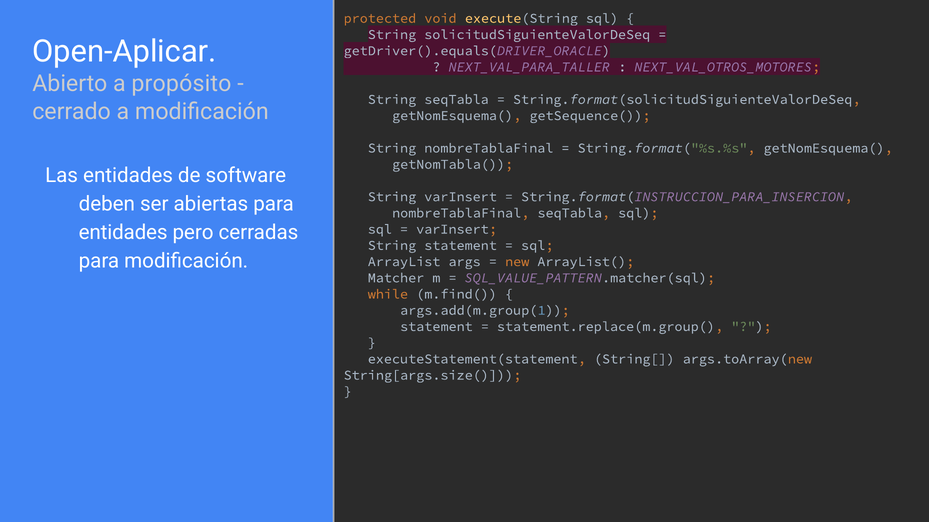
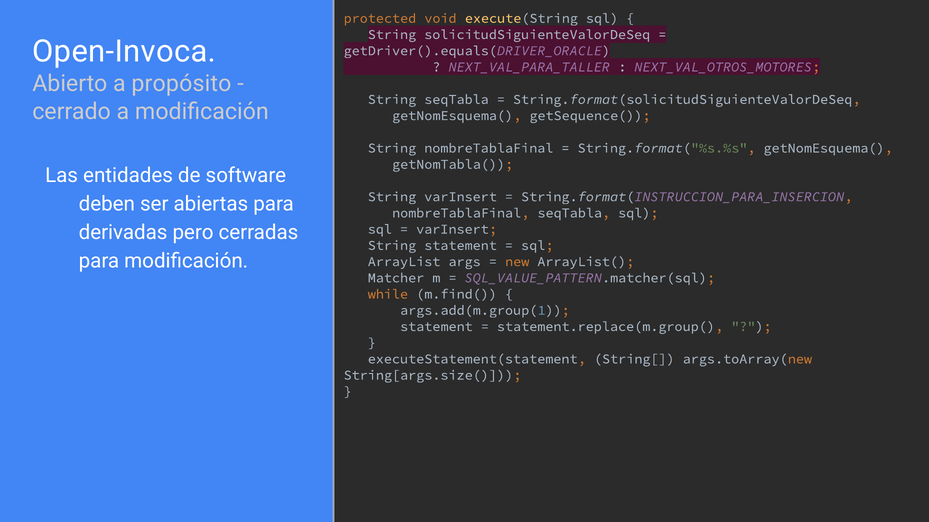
Open-Aplicar: Open-Aplicar -> Open-Invoca
entidades at (123, 233): entidades -> derivadas
